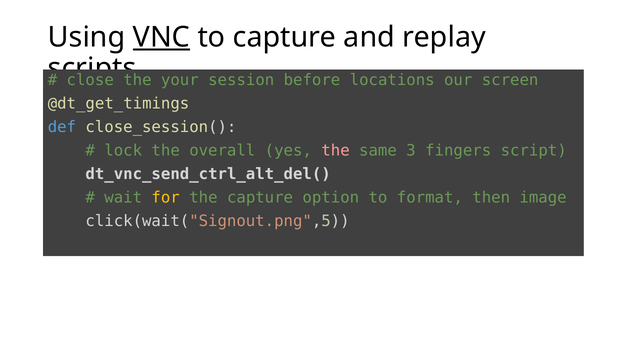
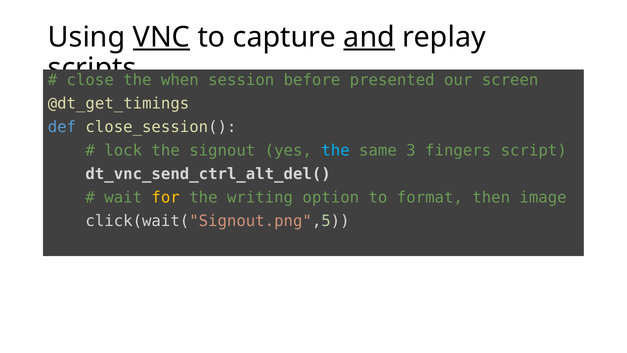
and underline: none -> present
your: your -> when
locations: locations -> presented
overall: overall -> signout
the at (336, 151) colour: pink -> light blue
the capture: capture -> writing
